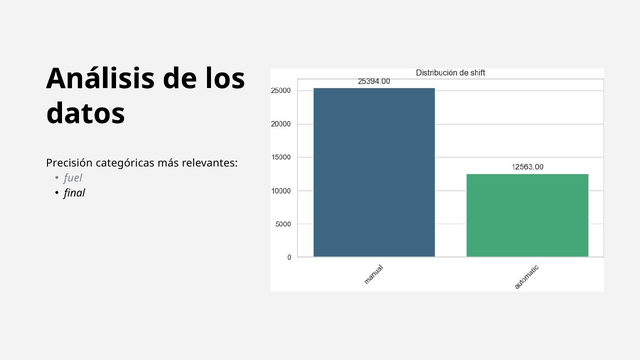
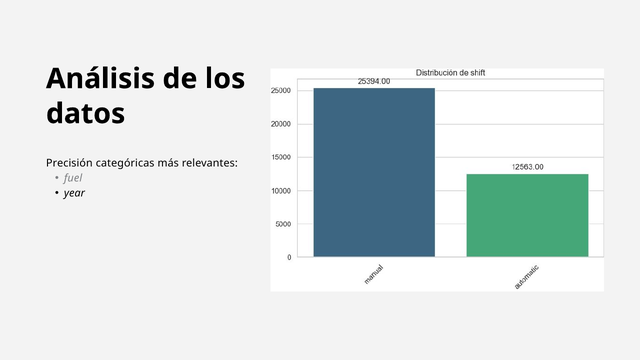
final: final -> year
